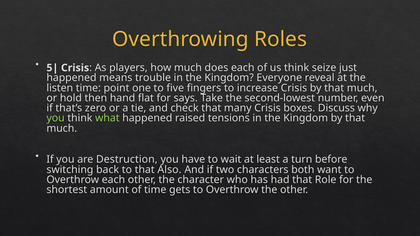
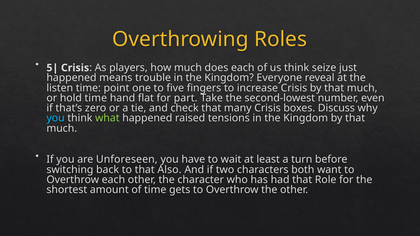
hold then: then -> time
says: says -> part
you at (56, 118) colour: light green -> light blue
Destruction: Destruction -> Unforeseen
